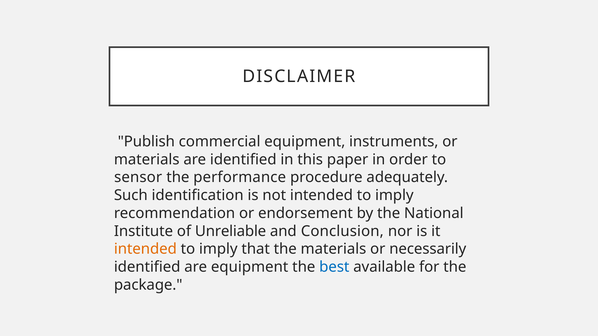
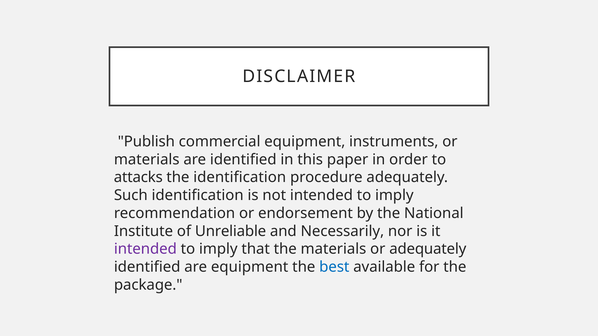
sensor: sensor -> attacks
the performance: performance -> identification
Conclusion: Conclusion -> Necessarily
intended at (145, 249) colour: orange -> purple
or necessarily: necessarily -> adequately
